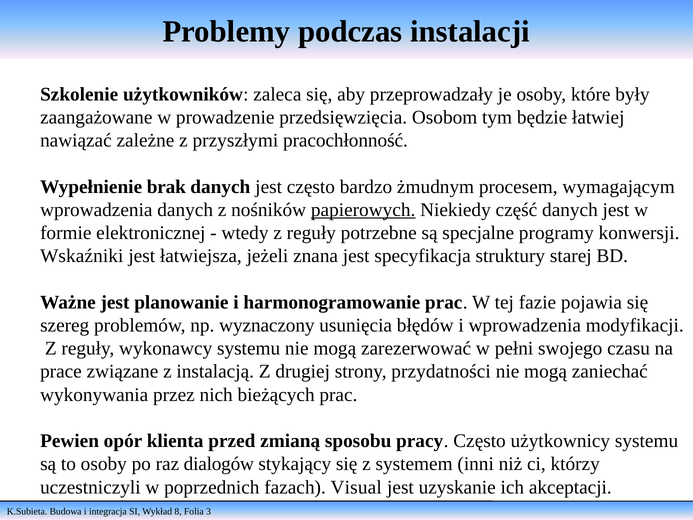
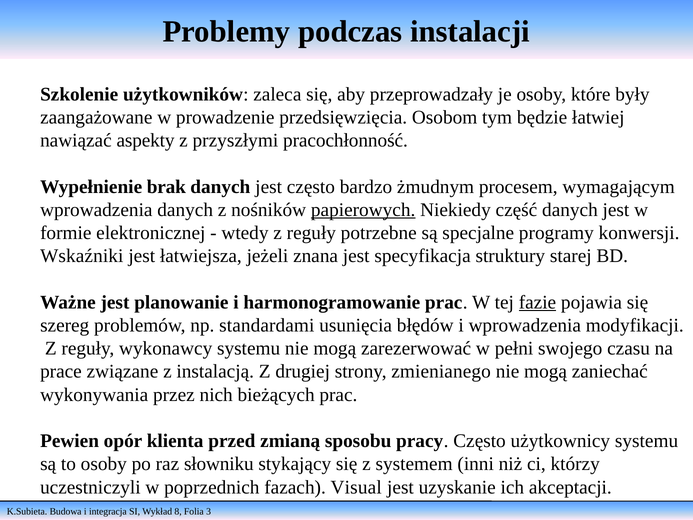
zależne: zależne -> aspekty
fazie underline: none -> present
wyznaczony: wyznaczony -> standardami
przydatności: przydatności -> zmienianego
dialogów: dialogów -> słowniku
